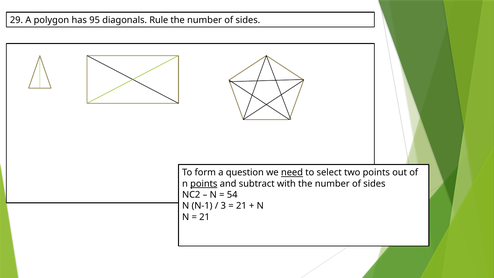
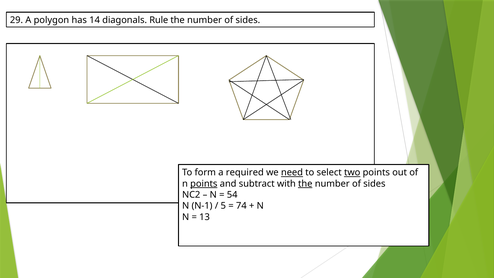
95: 95 -> 14
question: question -> required
two underline: none -> present
the at (305, 184) underline: none -> present
3: 3 -> 5
21 at (241, 206): 21 -> 74
21 at (205, 217): 21 -> 13
